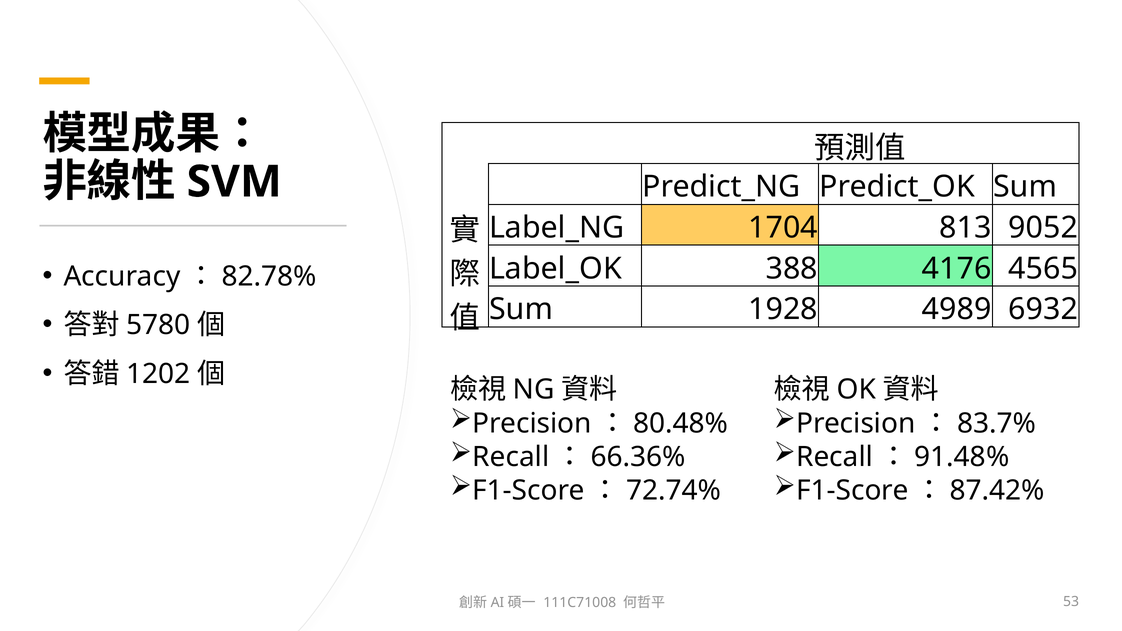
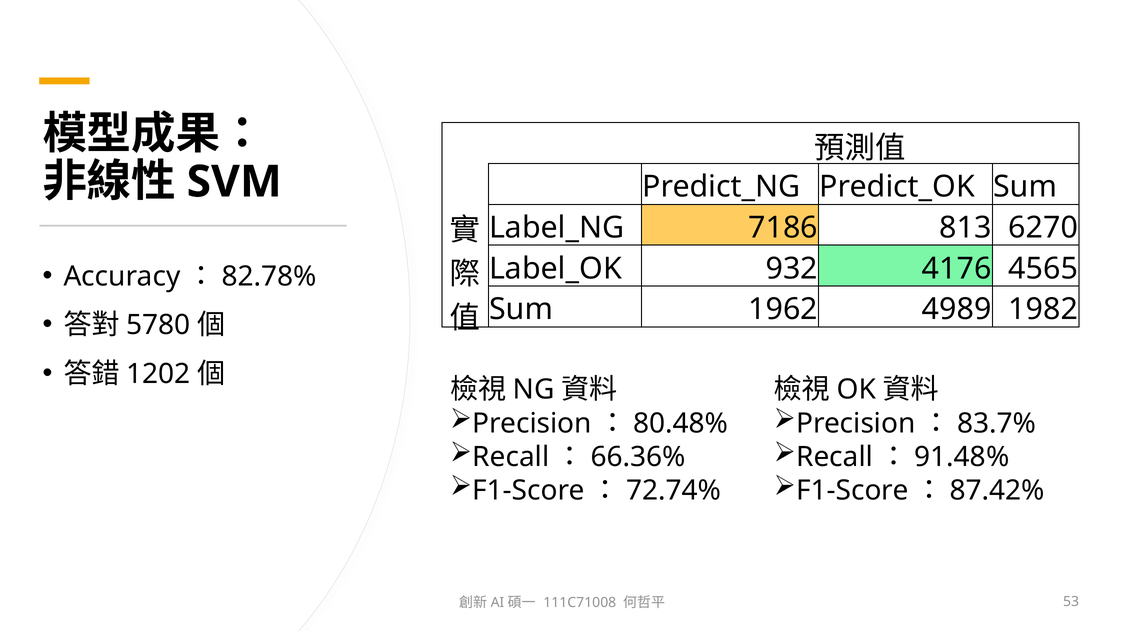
1704: 1704 -> 7186
9052: 9052 -> 6270
388: 388 -> 932
1928: 1928 -> 1962
6932: 6932 -> 1982
